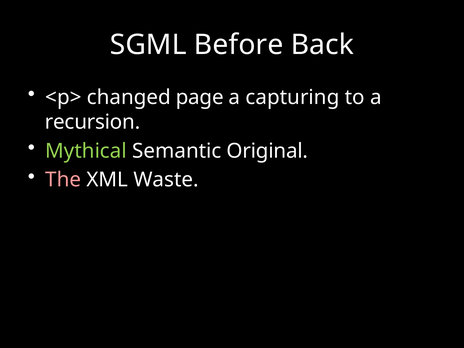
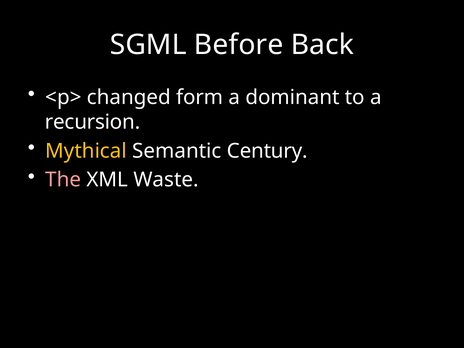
page: page -> form
capturing: capturing -> dominant
Mythical colour: light green -> yellow
Original: Original -> Century
